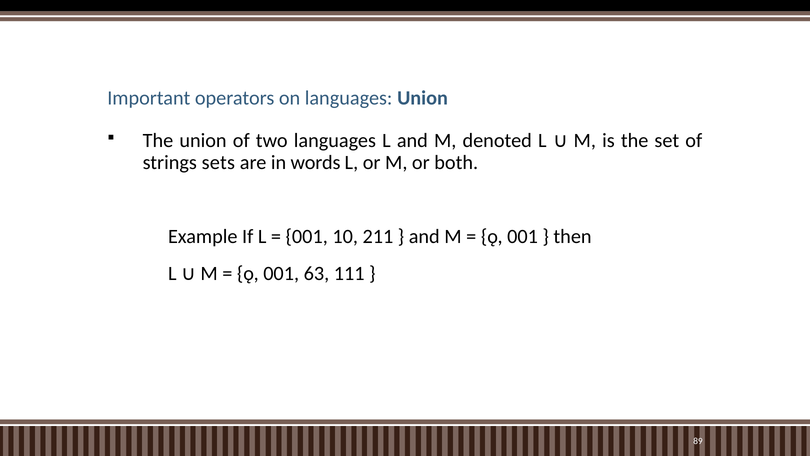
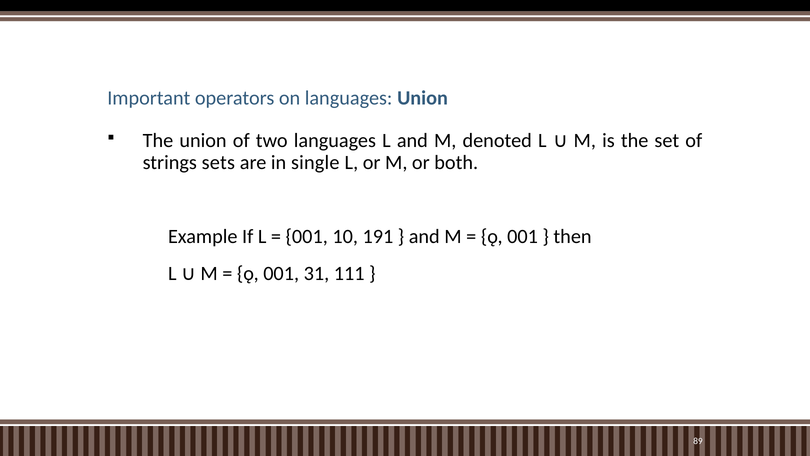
words: words -> single
211: 211 -> 191
63: 63 -> 31
